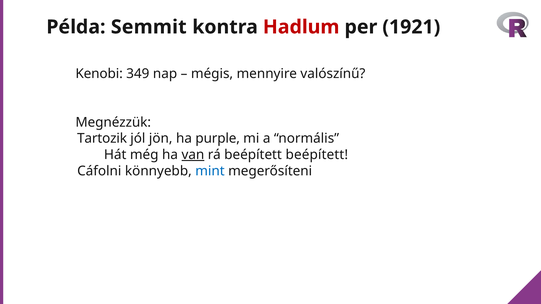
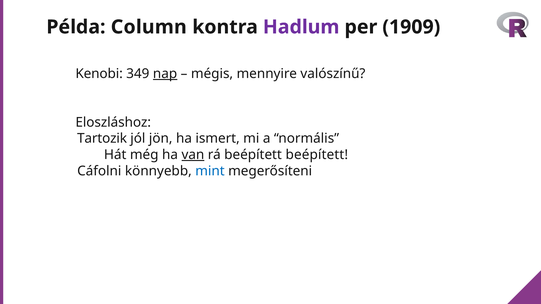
Semmit: Semmit -> Column
Hadlum colour: red -> purple
1921: 1921 -> 1909
nap underline: none -> present
Megnézzük: Megnézzük -> Eloszláshoz
purple: purple -> ismert
